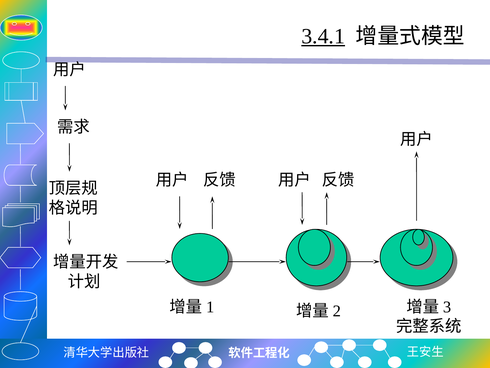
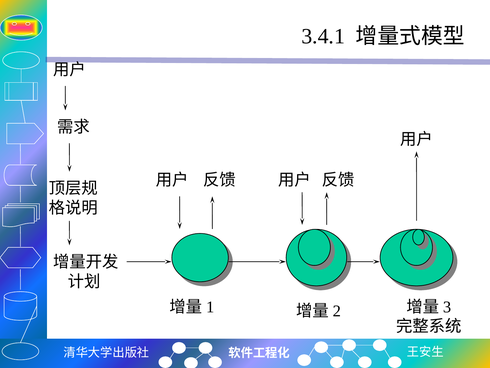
3.4.1 underline: present -> none
